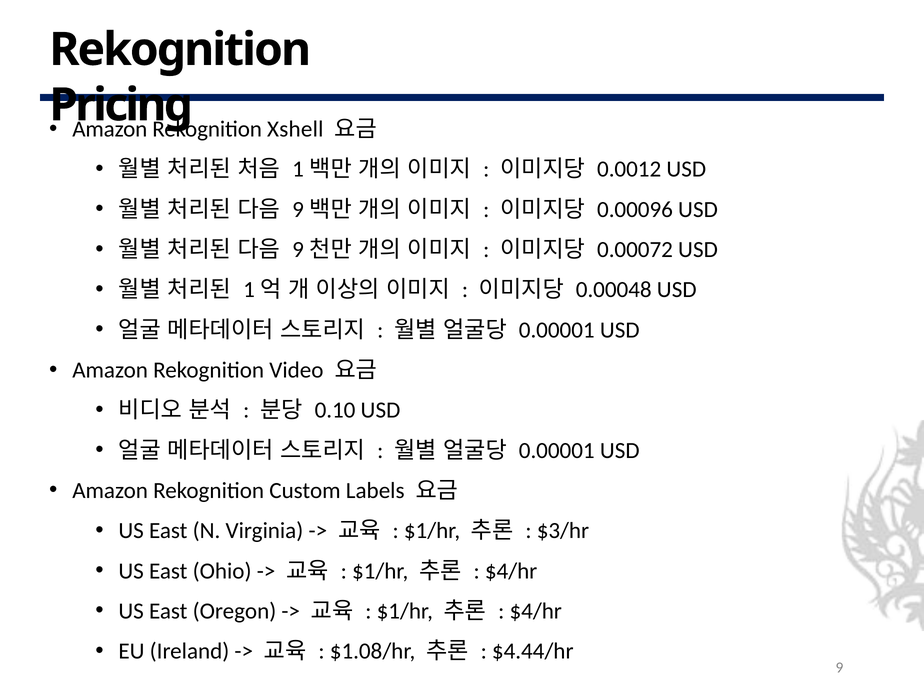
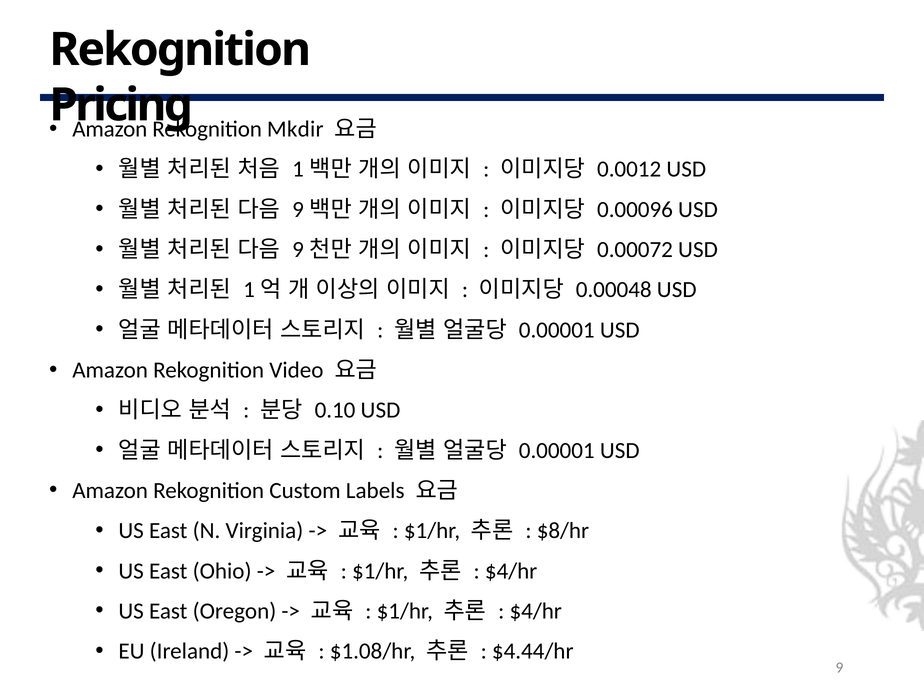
Xshell: Xshell -> Mkdir
$3/hr: $3/hr -> $8/hr
